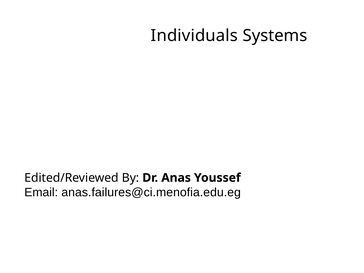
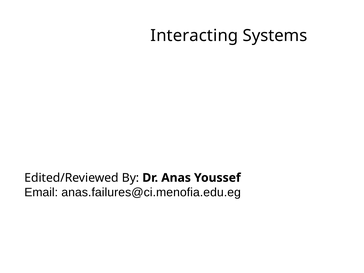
Individuals: Individuals -> Interacting
